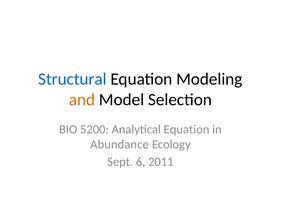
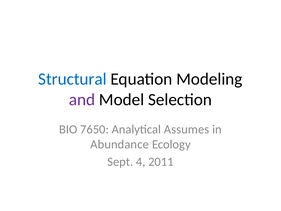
and colour: orange -> purple
5200: 5200 -> 7650
Analytical Equation: Equation -> Assumes
6: 6 -> 4
